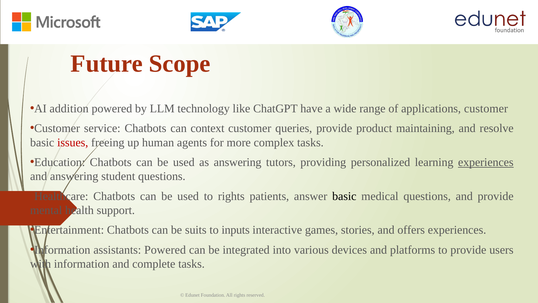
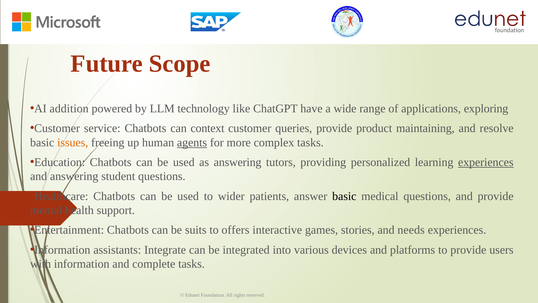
applications customer: customer -> exploring
issues colour: red -> orange
agents underline: none -> present
to rights: rights -> wider
inputs: inputs -> offers
offers: offers -> needs
assistants Powered: Powered -> Integrate
